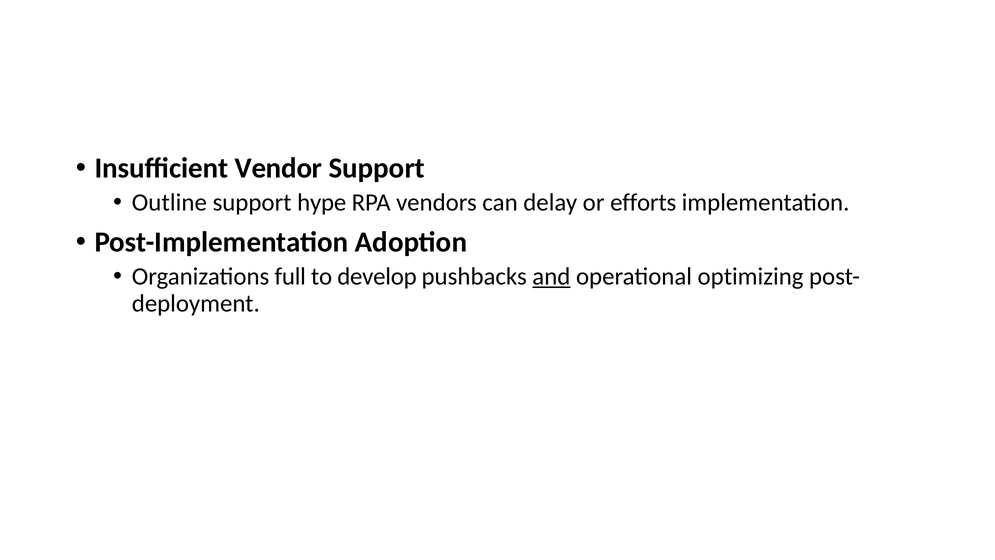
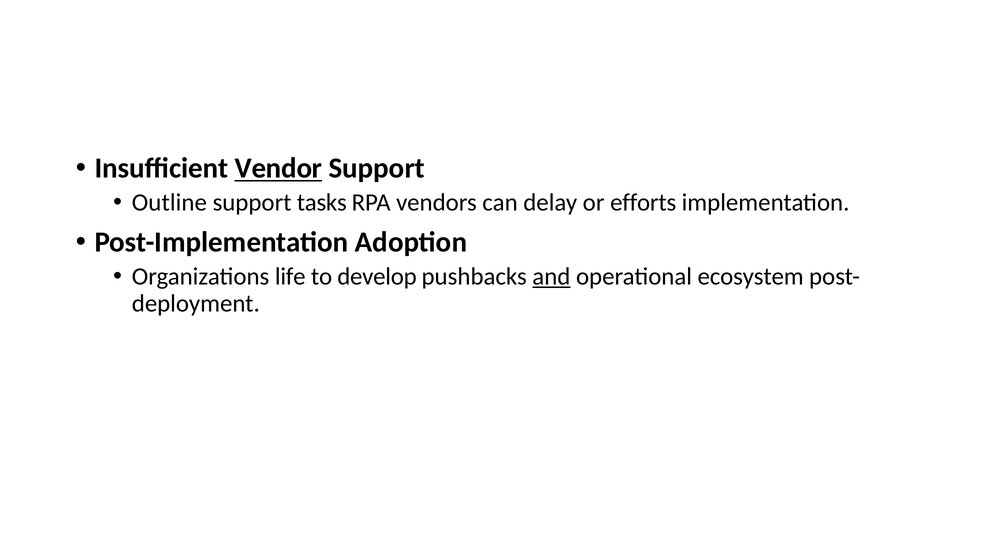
Vendor underline: none -> present
hype: hype -> tasks
full: full -> life
optimizing: optimizing -> ecosystem
